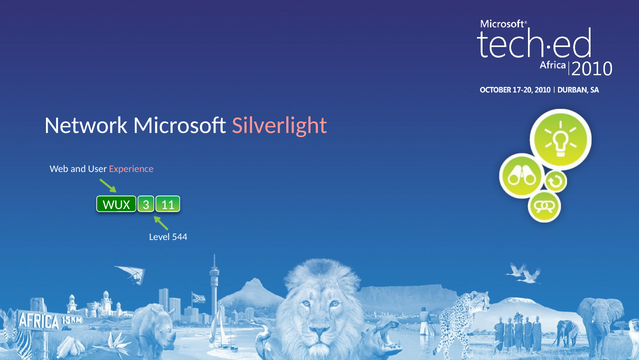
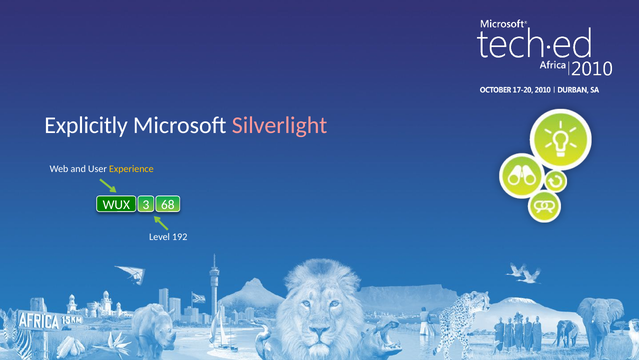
Network: Network -> Explicitly
Experience colour: pink -> yellow
11: 11 -> 68
544: 544 -> 192
